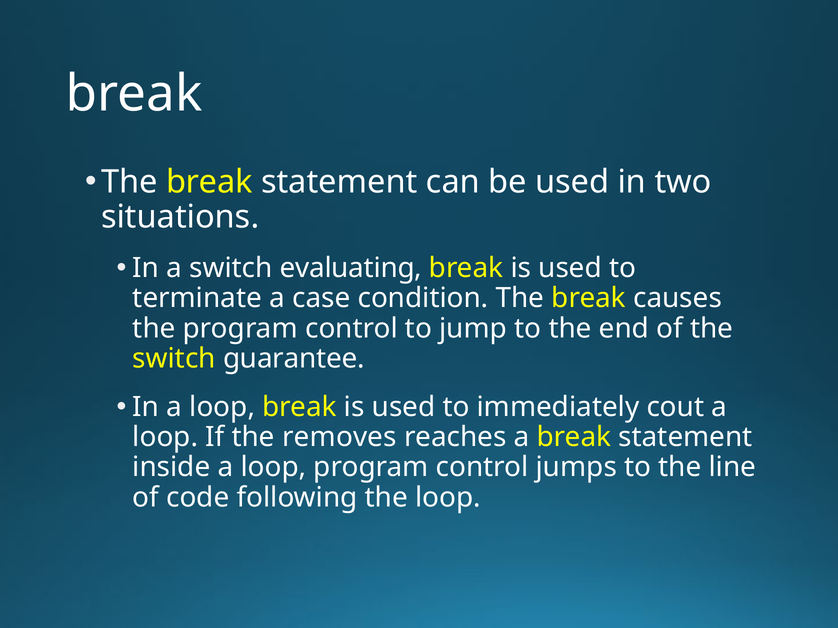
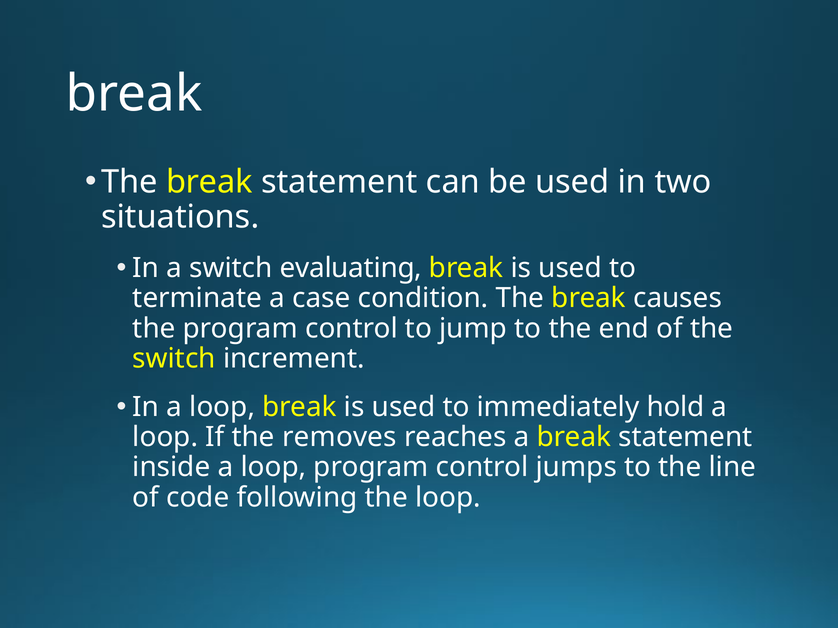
guarantee: guarantee -> increment
cout: cout -> hold
